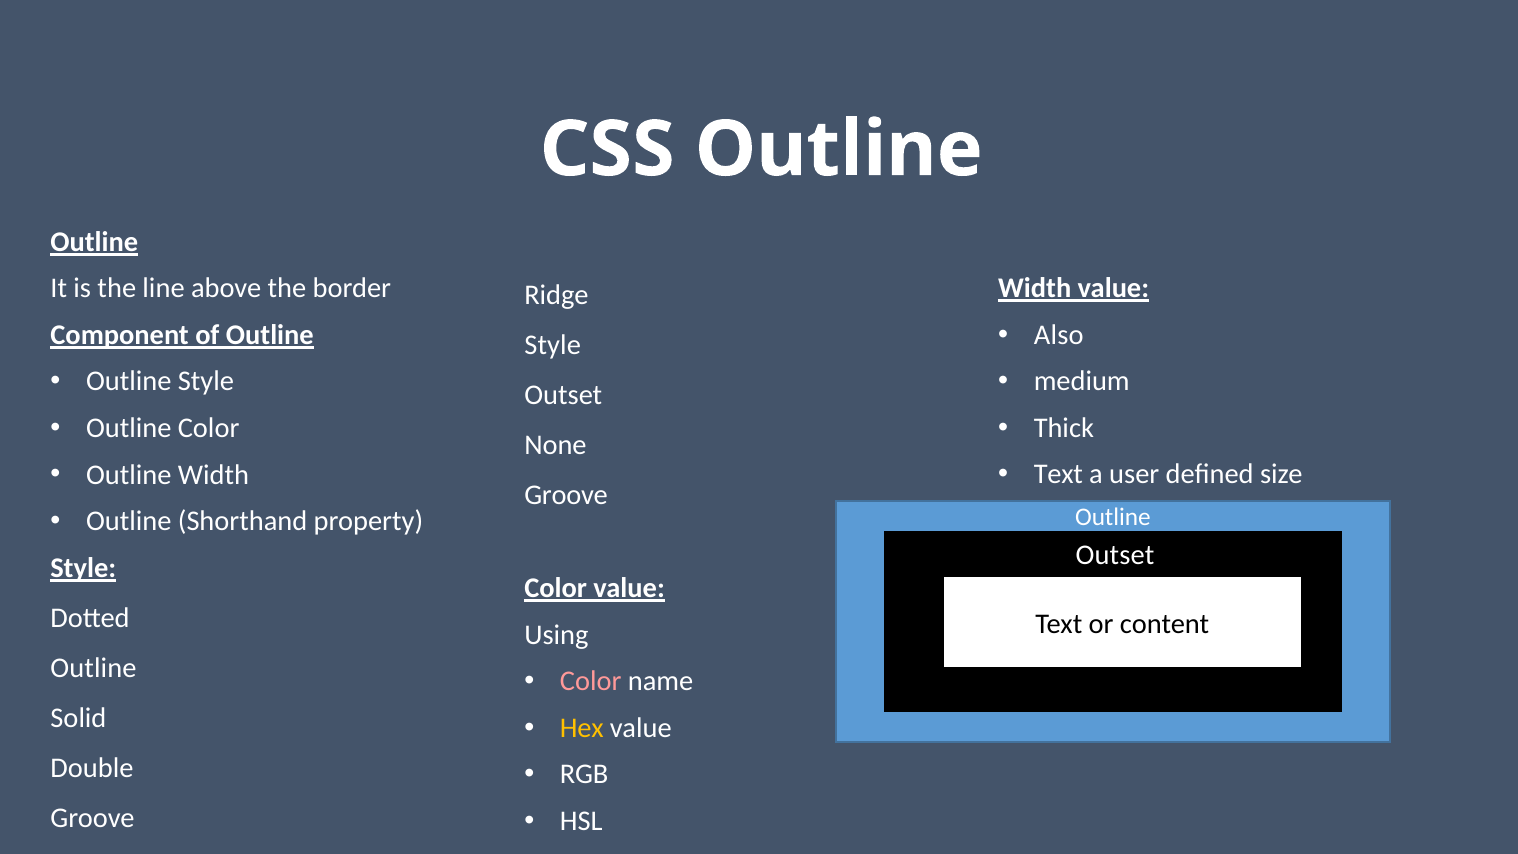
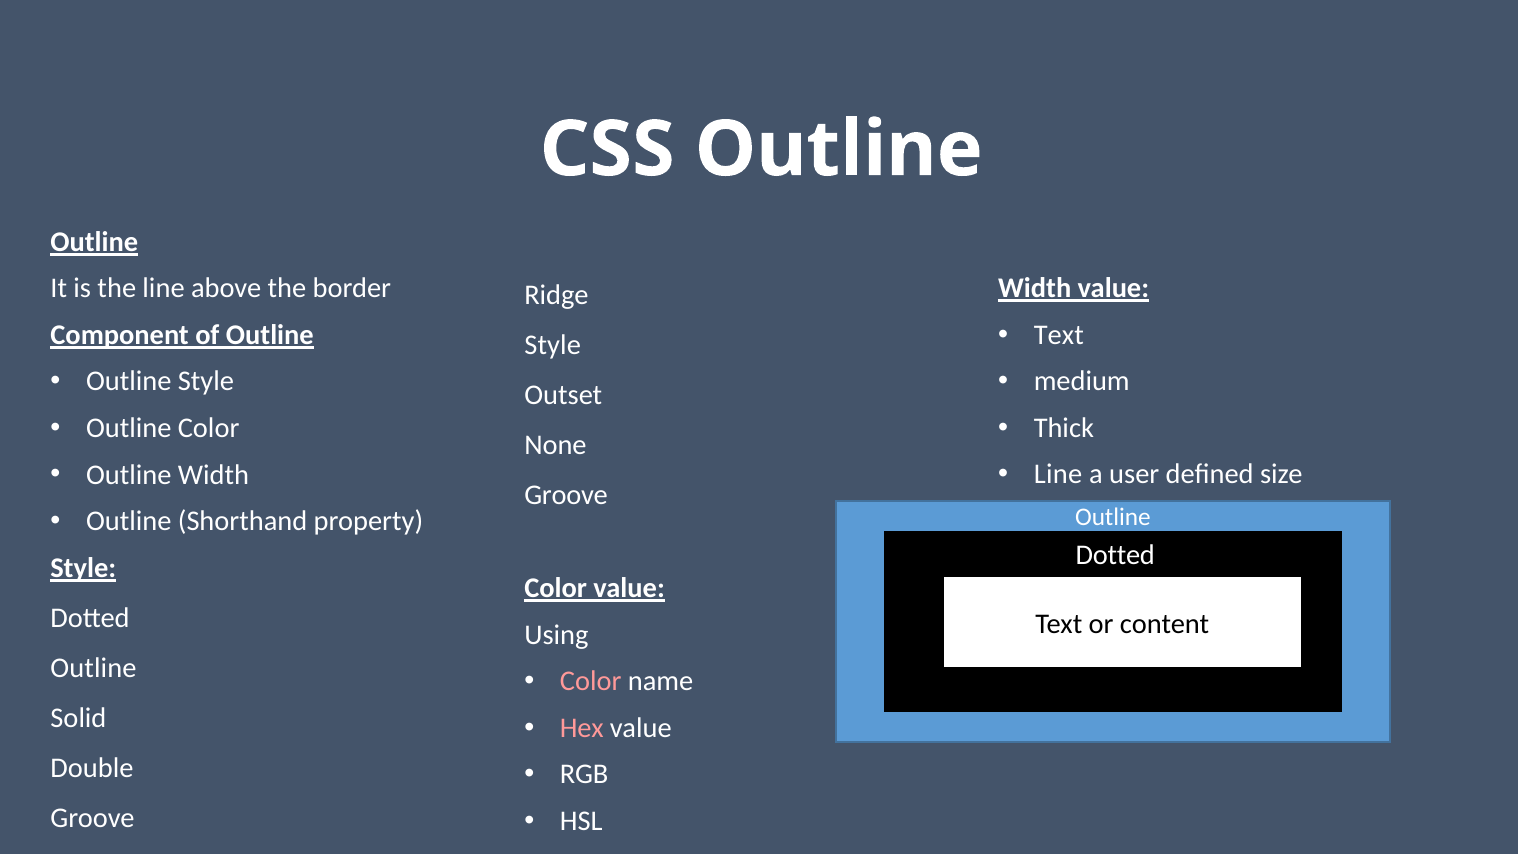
Also at (1059, 335): Also -> Text
Text at (1058, 475): Text -> Line
Outset at (1115, 555): Outset -> Dotted
Hex colour: yellow -> pink
